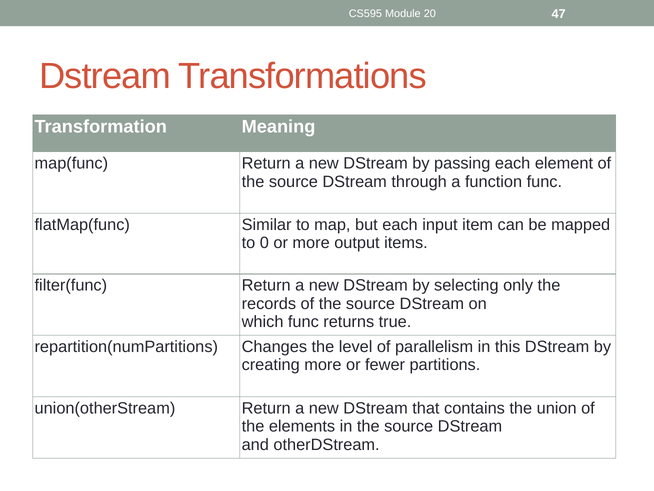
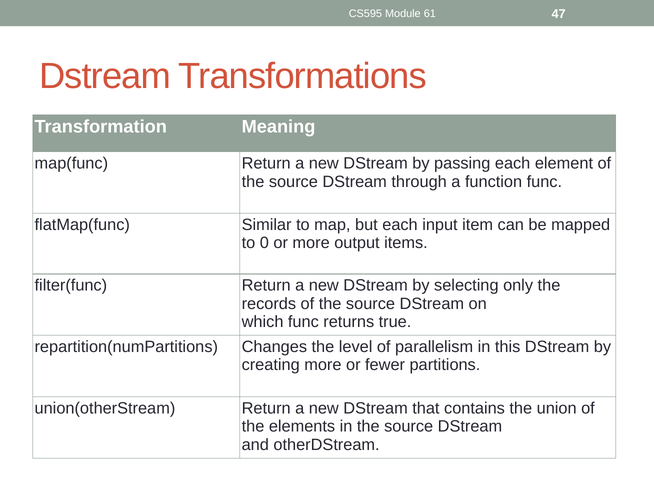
20: 20 -> 61
